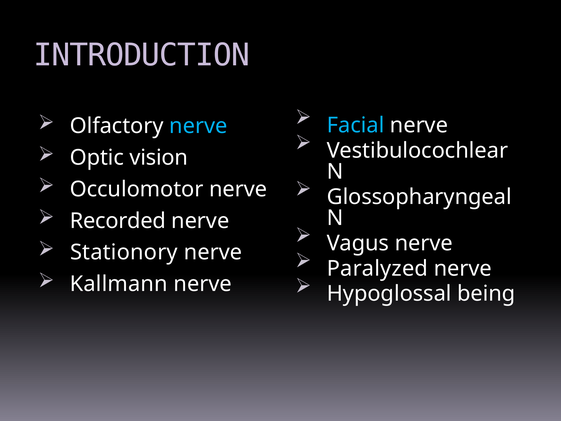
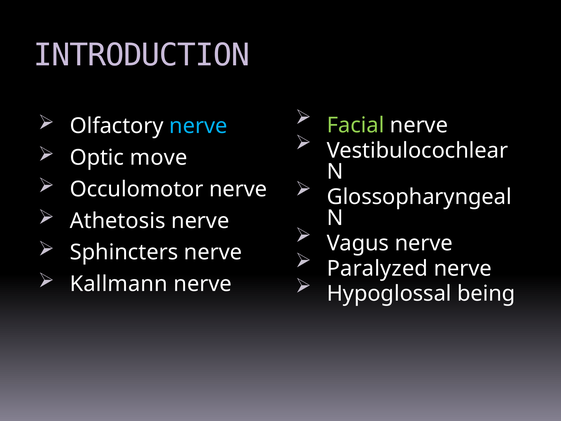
Facial colour: light blue -> light green
vision: vision -> move
Recorded: Recorded -> Athetosis
Stationory: Stationory -> Sphincters
